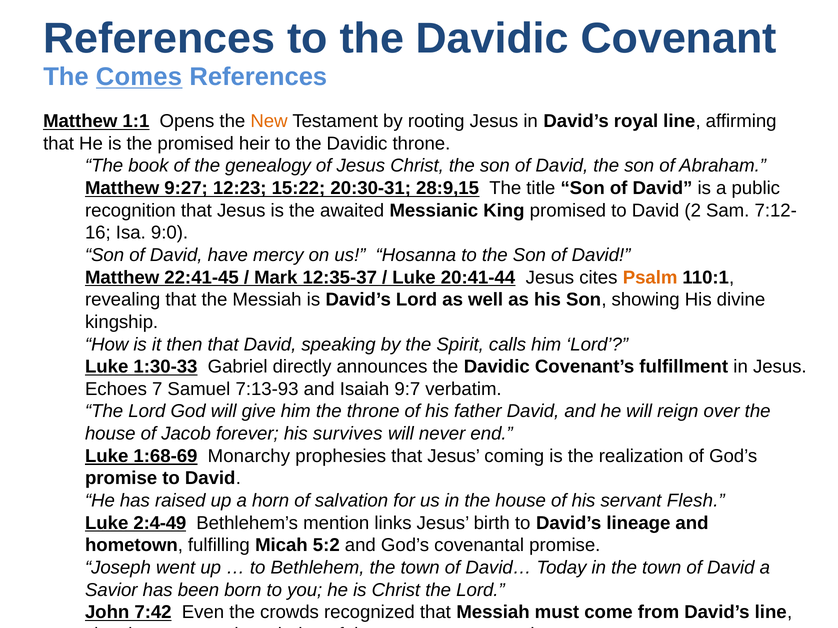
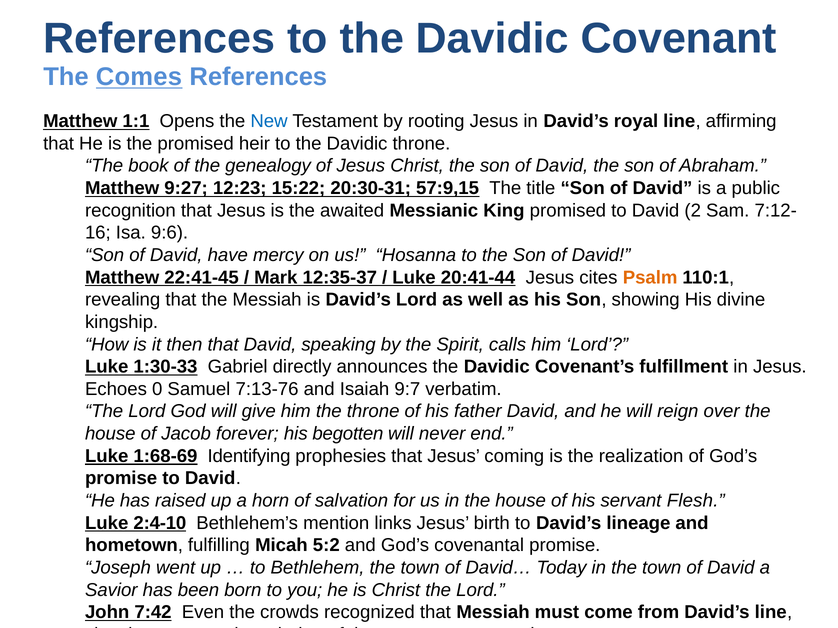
New colour: orange -> blue
28:9,15: 28:9,15 -> 57:9,15
9:0: 9:0 -> 9:6
7: 7 -> 0
7:13-93: 7:13-93 -> 7:13-76
survives: survives -> begotten
Monarchy: Monarchy -> Identifying
2:4-49: 2:4-49 -> 2:4-10
